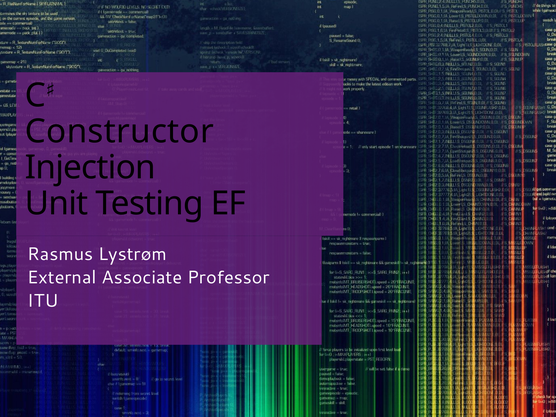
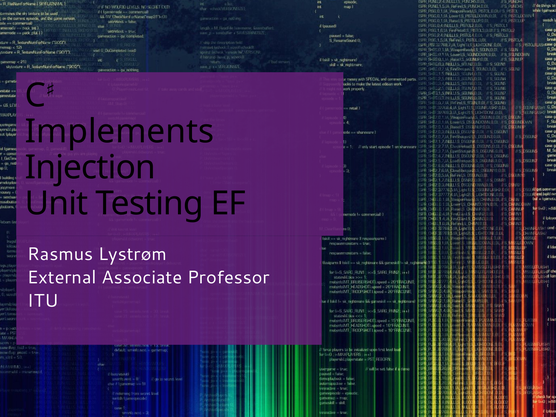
Constructor: Constructor -> Implements
